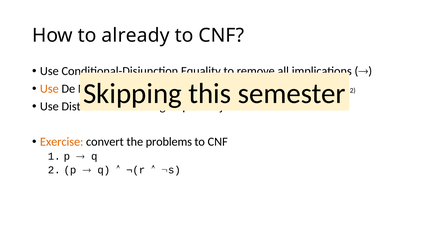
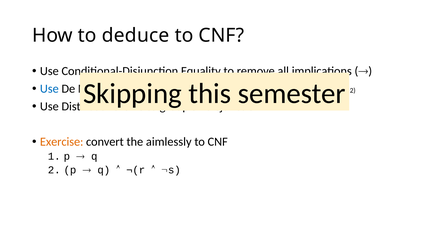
already: already -> deduce
Use at (49, 89) colour: orange -> blue
problems: problems -> aimlessly
